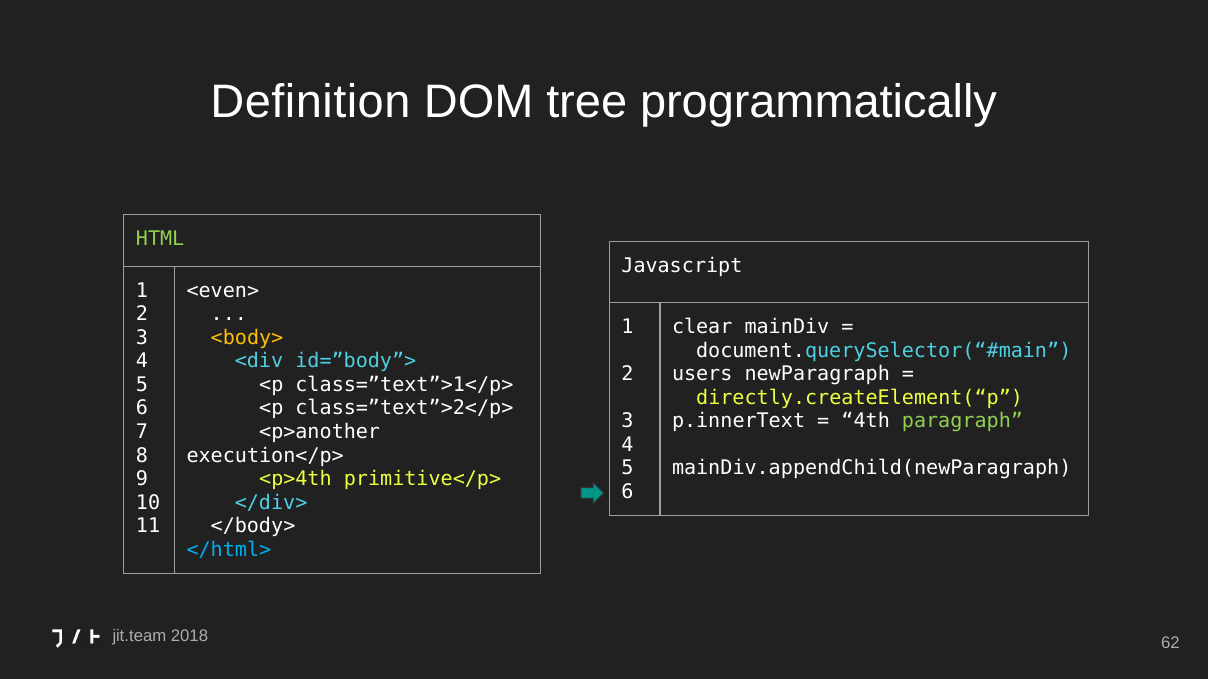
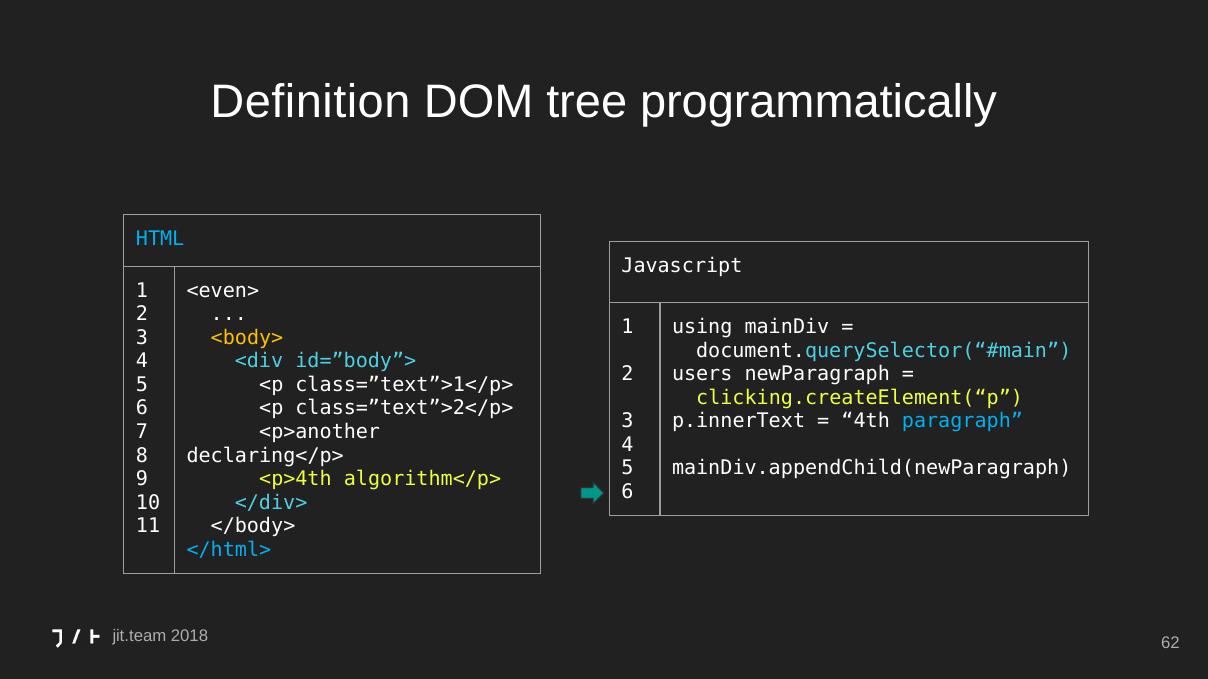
HTML colour: light green -> light blue
clear: clear -> using
directly.createElement(“p: directly.createElement(“p -> clicking.createElement(“p
paragraph colour: light green -> light blue
execution</p>: execution</p> -> declaring</p>
primitive</p>: primitive</p> -> algorithm</p>
